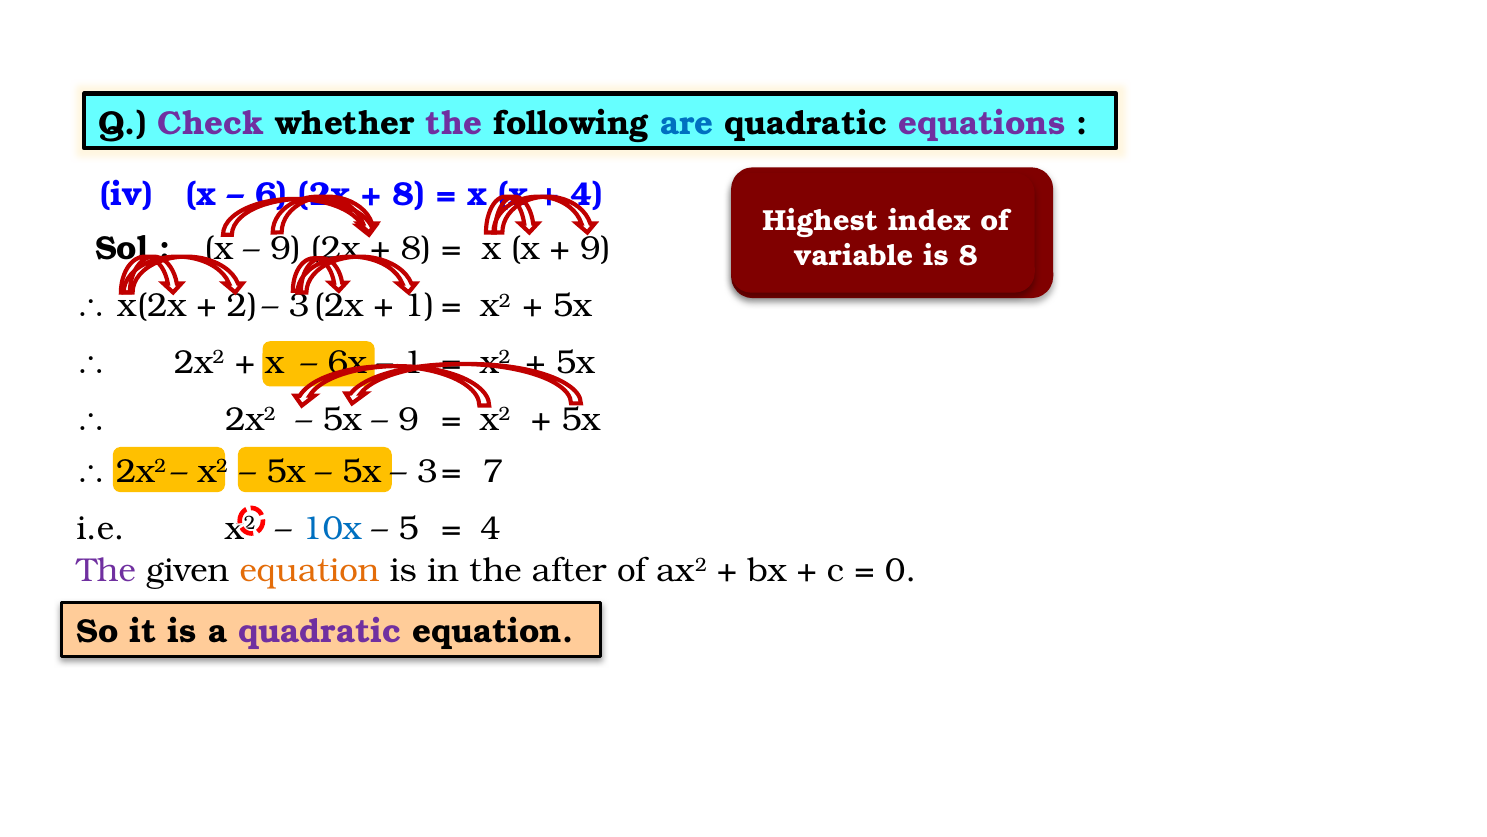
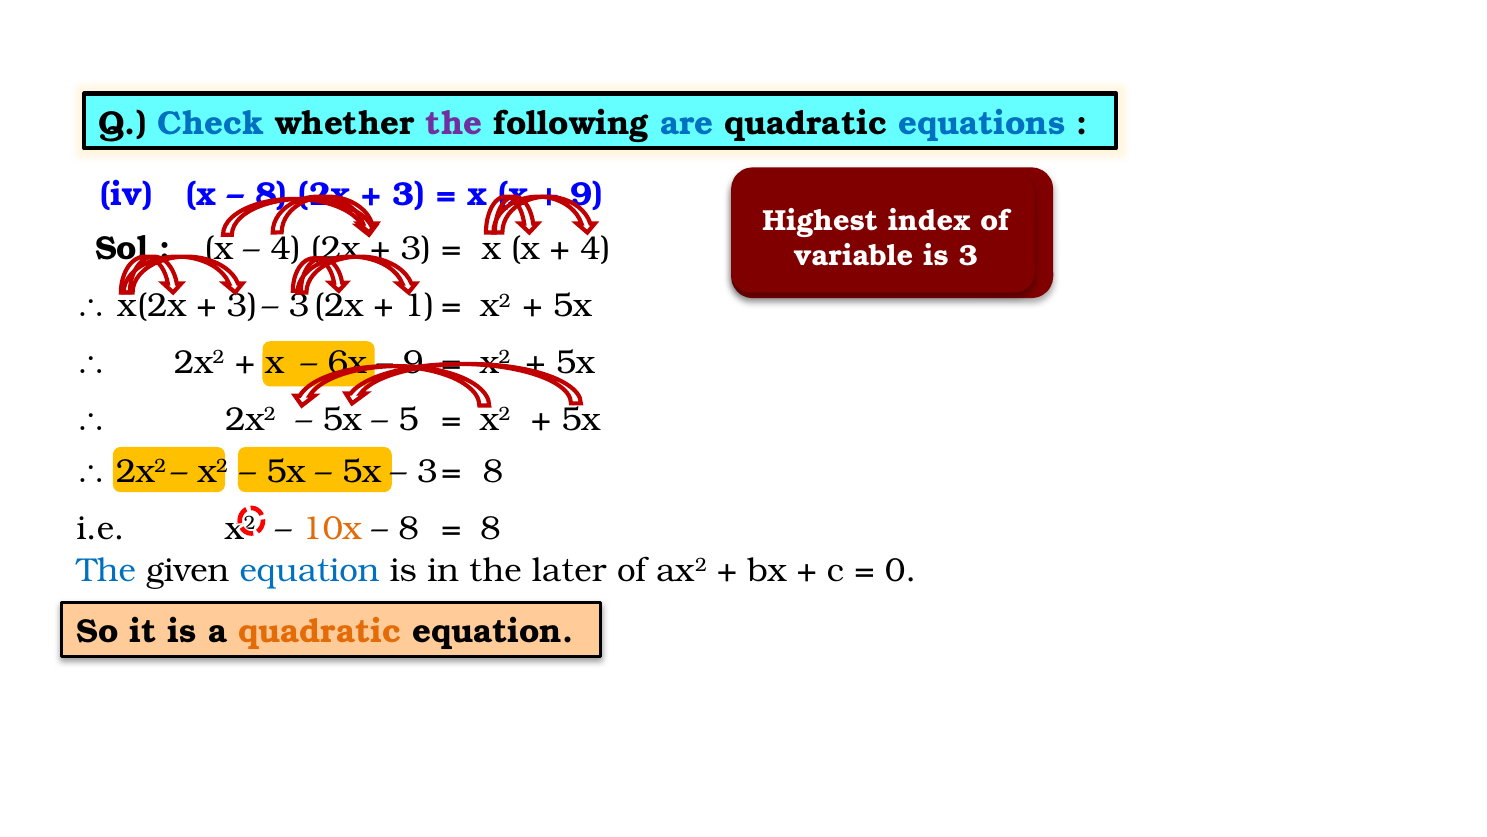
Check colour: purple -> blue
equations colour: purple -> blue
6 at (271, 194): 6 -> 8
8 at (409, 194): 8 -> 3
4 at (587, 194): 4 -> 9
9 at (286, 249): 9 -> 4
8 at (416, 249): 8 -> 3
9 at (595, 249): 9 -> 4
is 8: 8 -> 3
2 at (242, 306): 2 -> 3
1 at (413, 362): 1 -> 9
9 at (409, 420): 9 -> 5
3 7: 7 -> 8
10x colour: blue -> orange
5 at (409, 529): 5 -> 8
4 at (490, 529): 4 -> 8
The at (106, 570) colour: purple -> blue
equation at (310, 570) colour: orange -> blue
after: after -> later
quadratic at (320, 632) colour: purple -> orange
